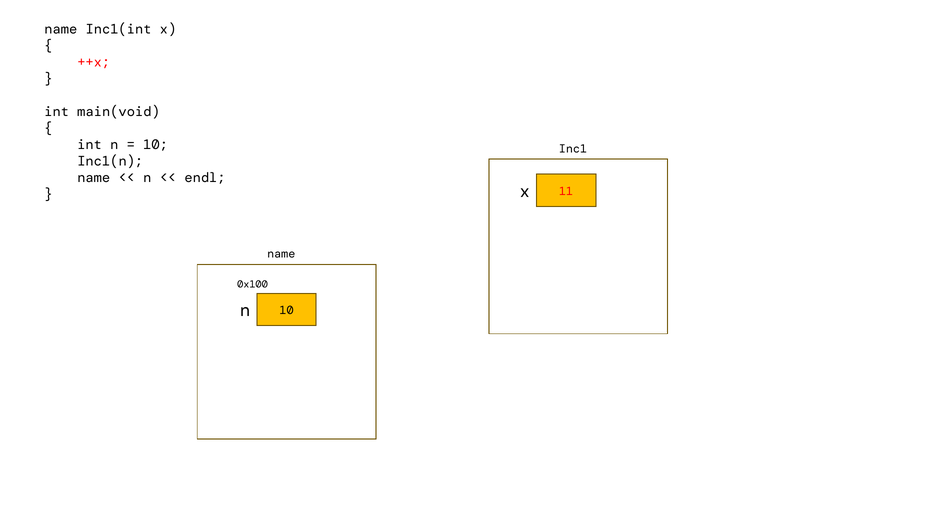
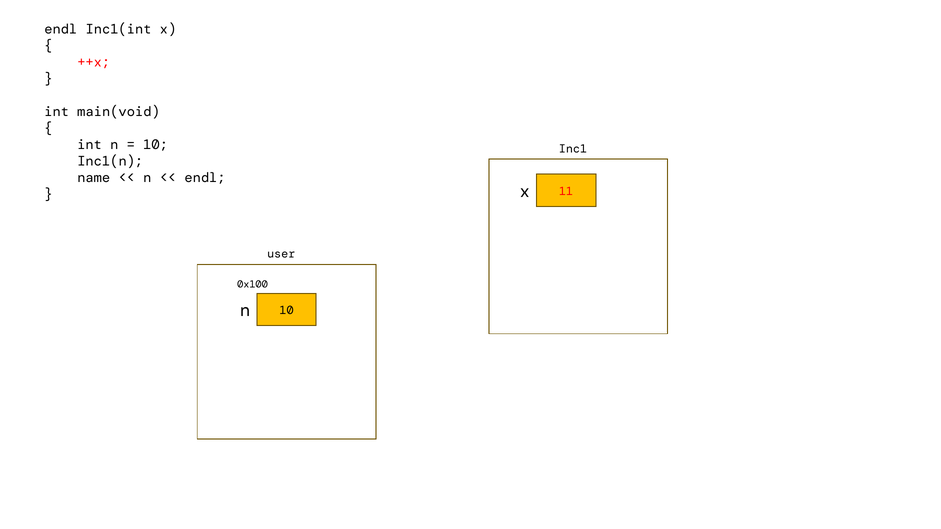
name at (61, 29): name -> endl
name at (281, 254): name -> user
